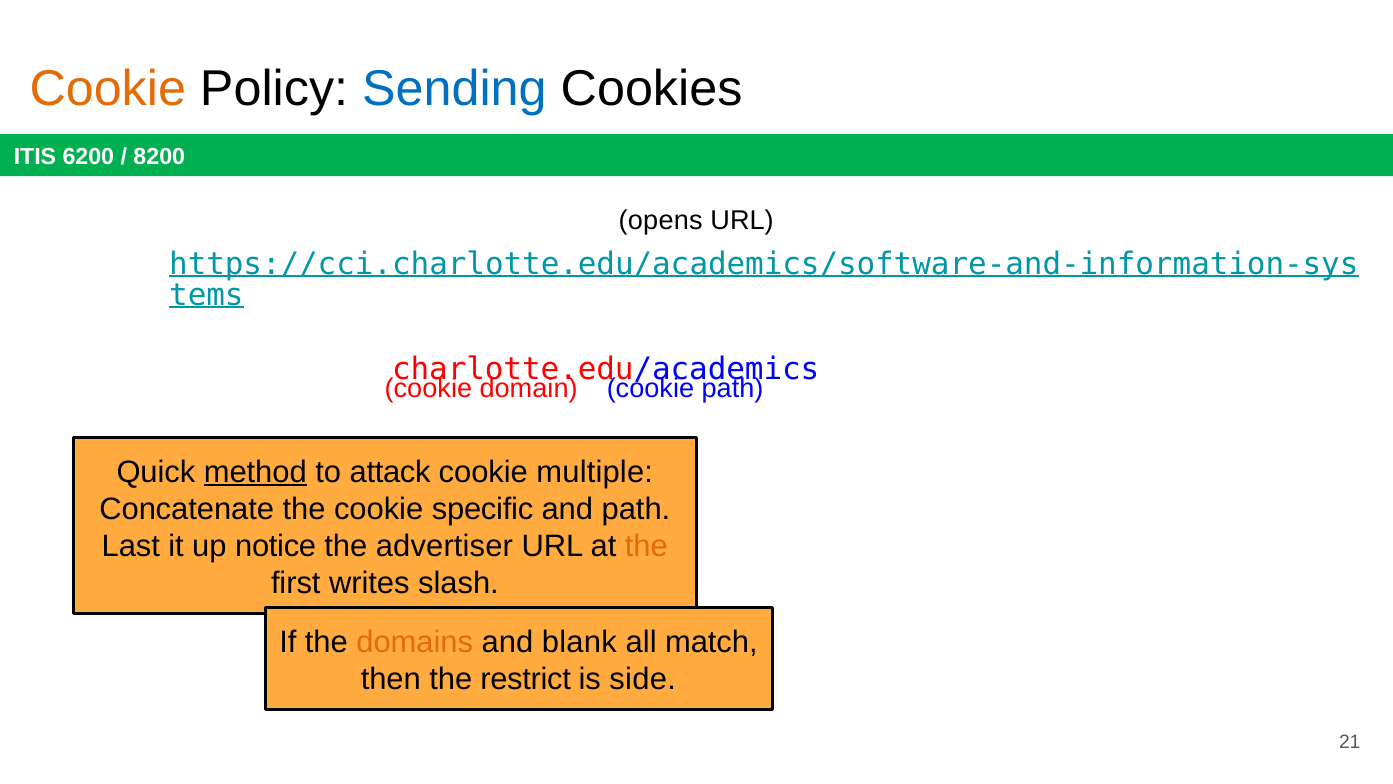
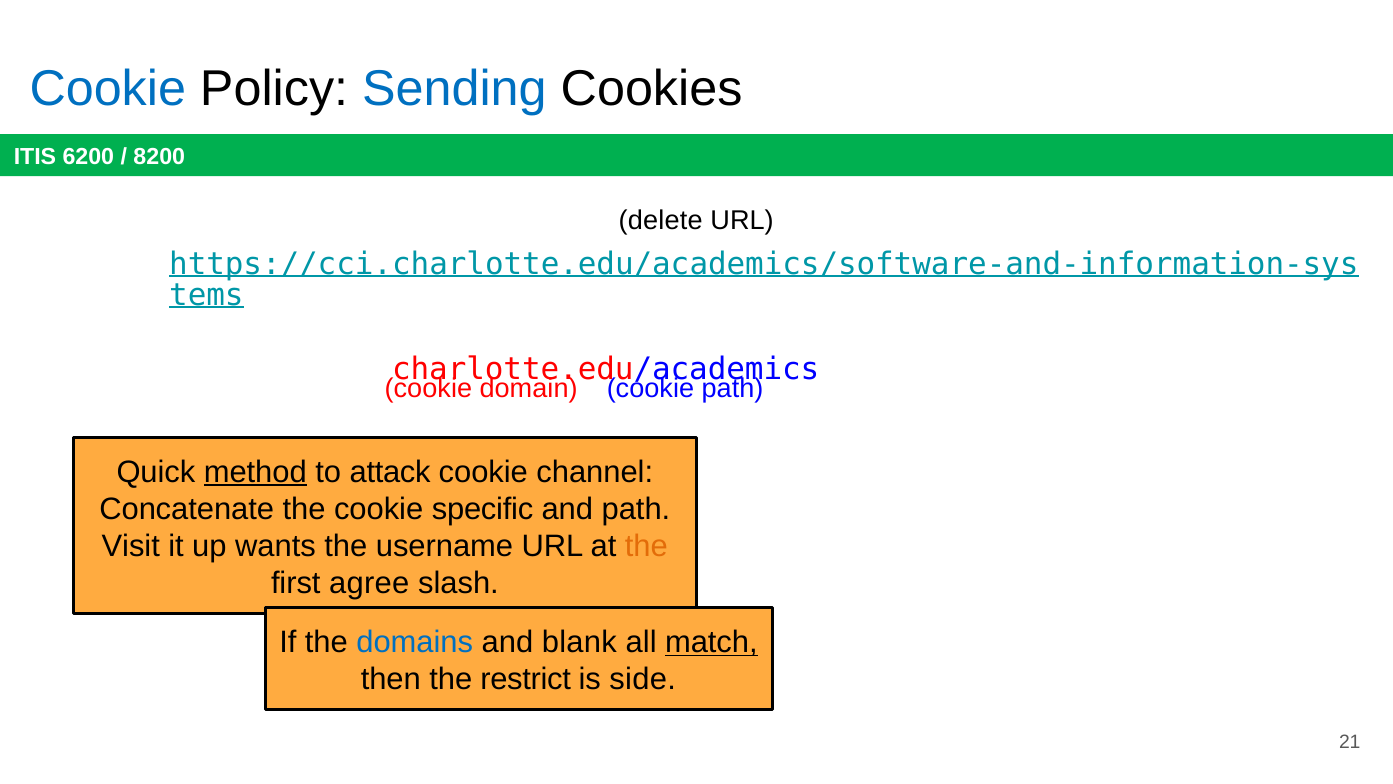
Cookie at (108, 89) colour: orange -> blue
opens: opens -> delete
multiple: multiple -> channel
Last: Last -> Visit
notice: notice -> wants
advertiser: advertiser -> username
writes: writes -> agree
domains colour: orange -> blue
match underline: none -> present
